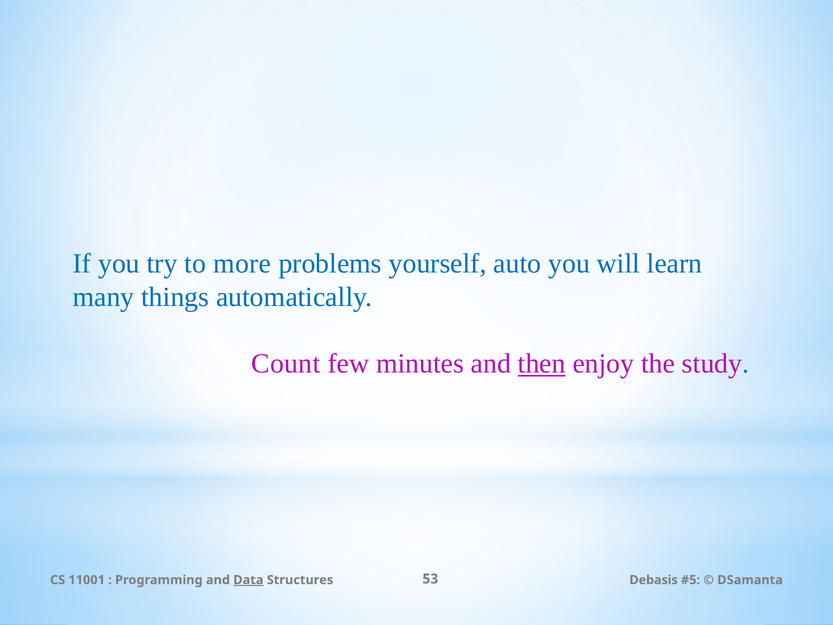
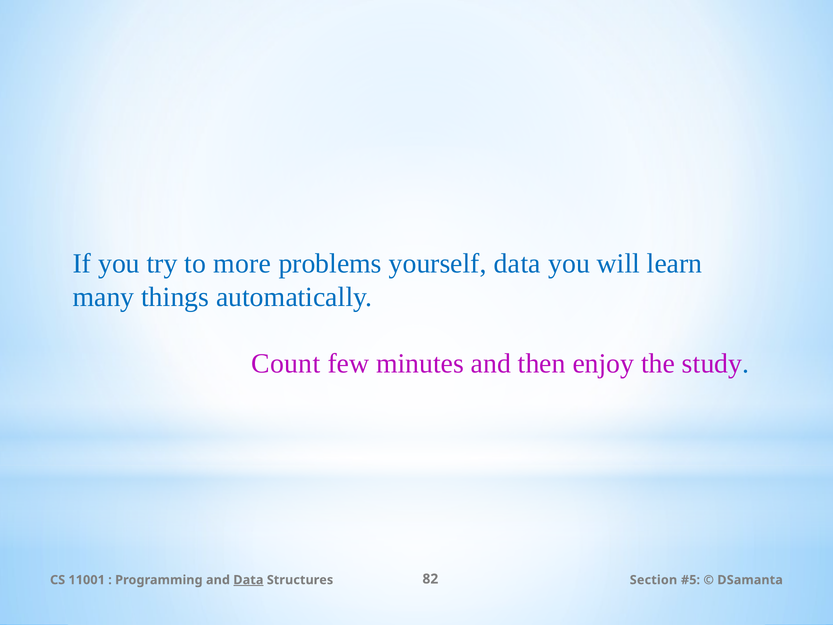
yourself auto: auto -> data
then underline: present -> none
53: 53 -> 82
Debasis: Debasis -> Section
